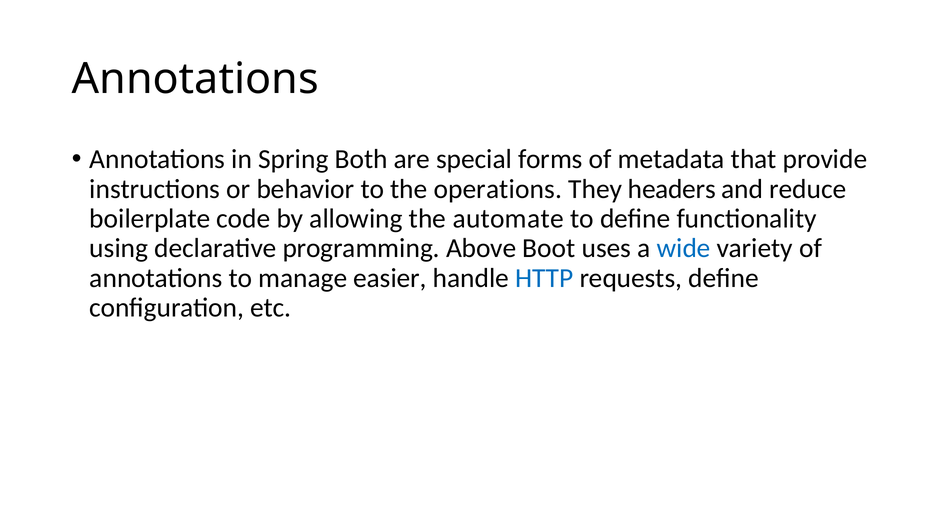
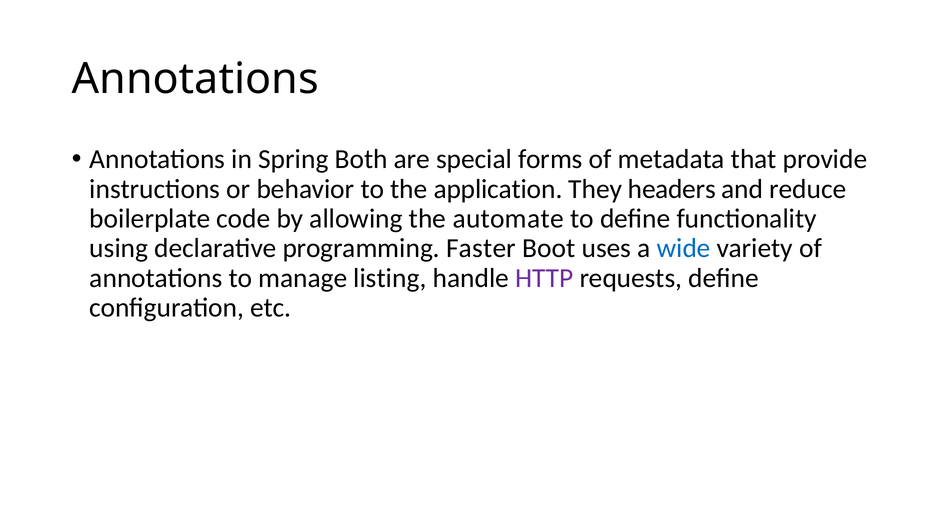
operations: operations -> application
Above: Above -> Faster
easier: easier -> listing
HTTP colour: blue -> purple
